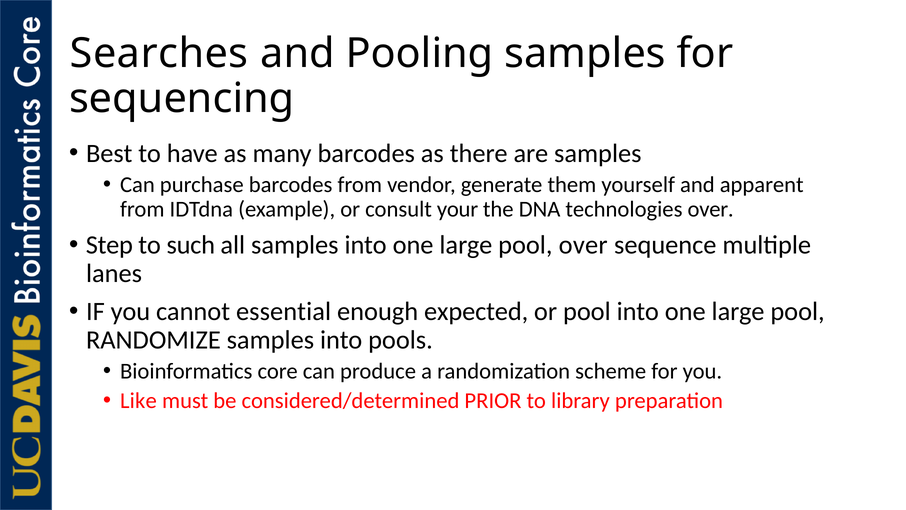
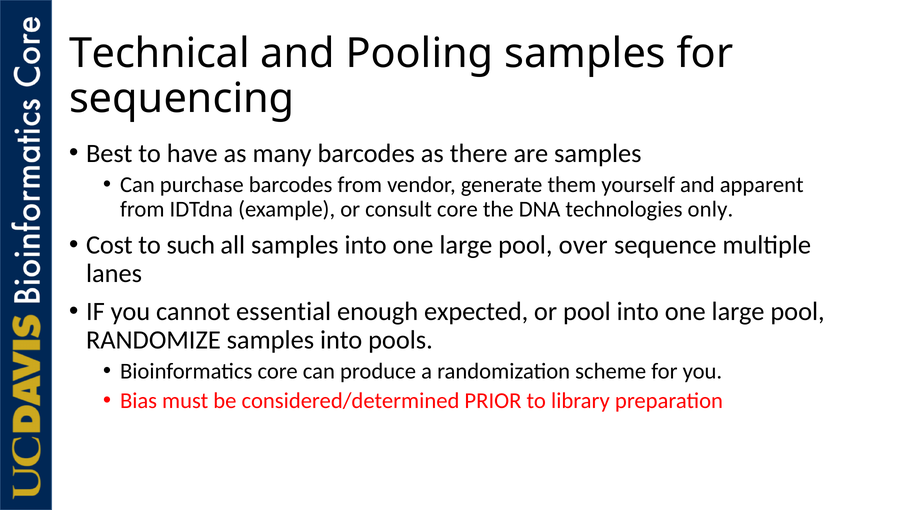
Searches: Searches -> Technical
consult your: your -> core
technologies over: over -> only
Step: Step -> Cost
Like: Like -> Bias
